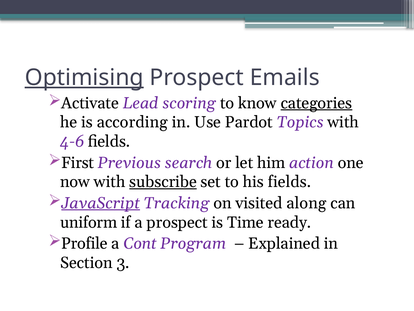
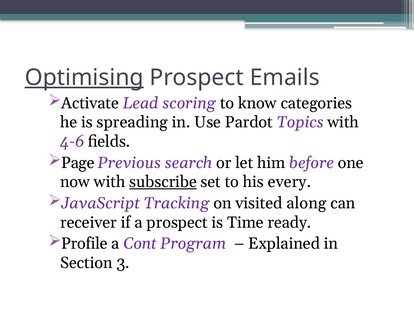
categories underline: present -> none
according: according -> spreading
First: First -> Page
action: action -> before
his fields: fields -> every
JavaScript underline: present -> none
uniform: uniform -> receiver
